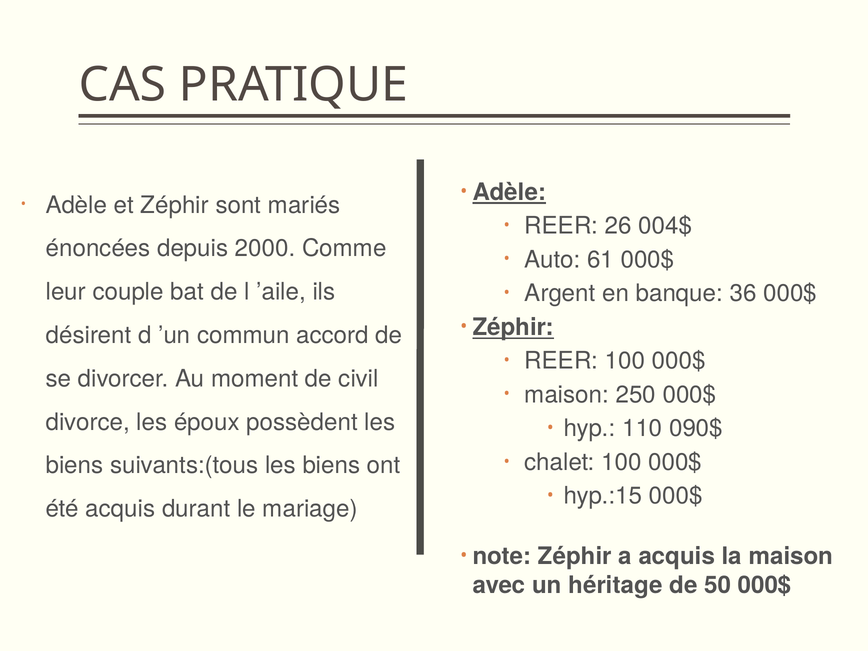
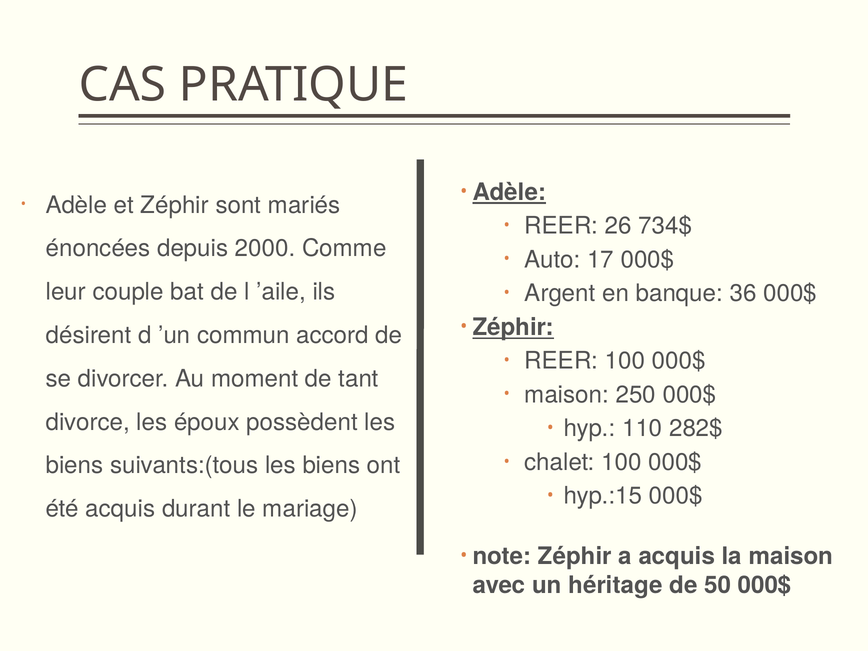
004$: 004$ -> 734$
61: 61 -> 17
civil: civil -> tant
090$: 090$ -> 282$
